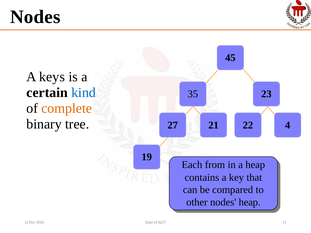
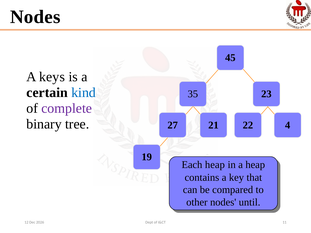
complete colour: orange -> purple
Each from: from -> heap
nodes heap: heap -> until
